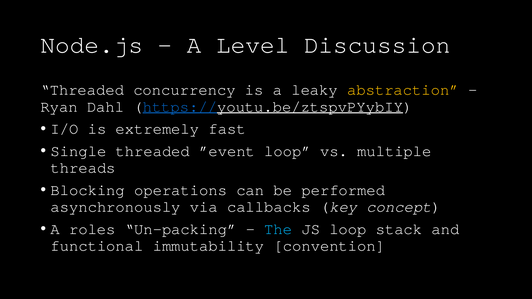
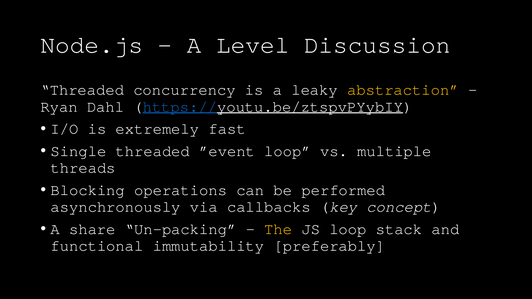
roles: roles -> share
The colour: light blue -> yellow
convention: convention -> preferably
